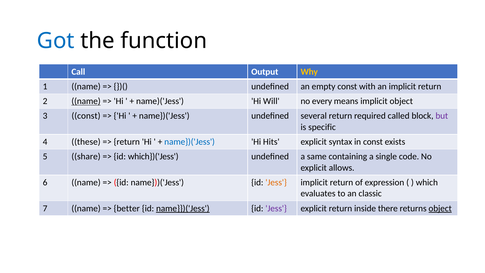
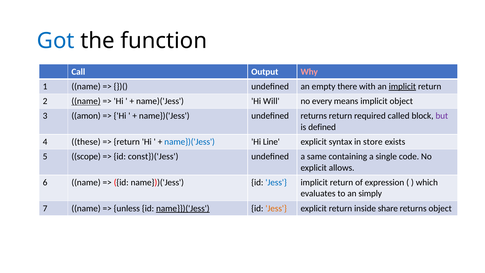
Why colour: yellow -> pink
empty const: const -> there
implicit at (402, 86) underline: none -> present
3 const: const -> amon
undefined several: several -> returns
specific: specific -> defined
Hits: Hits -> Line
in const: const -> store
share: share -> scope
which})('Jess: which})('Jess -> const})('Jess
Jess at (276, 182) colour: orange -> blue
classic: classic -> simply
better: better -> unless
Jess at (276, 208) colour: purple -> orange
there: there -> share
object at (440, 208) underline: present -> none
